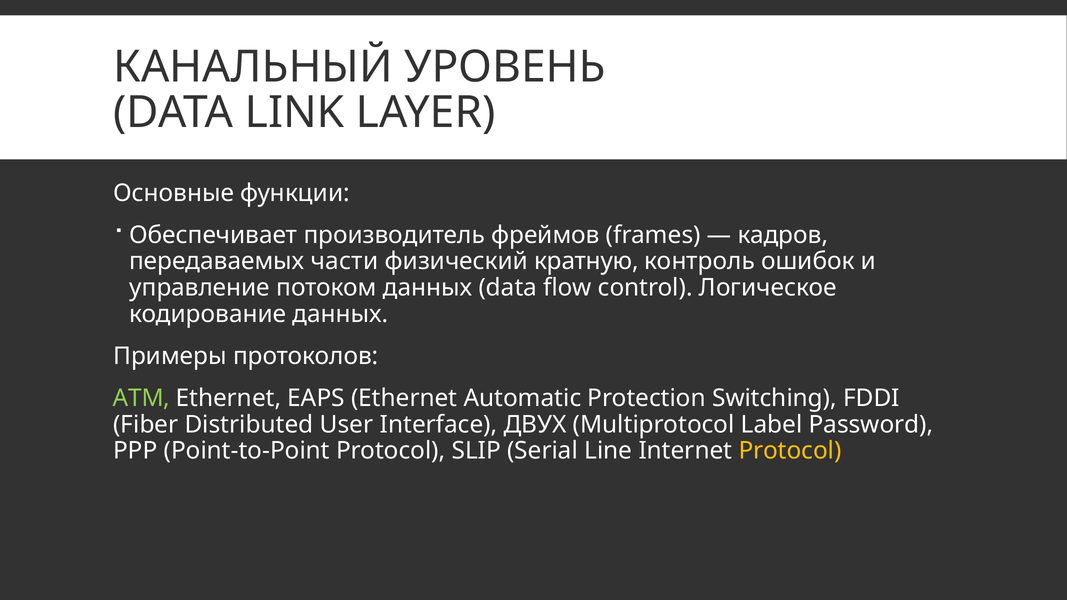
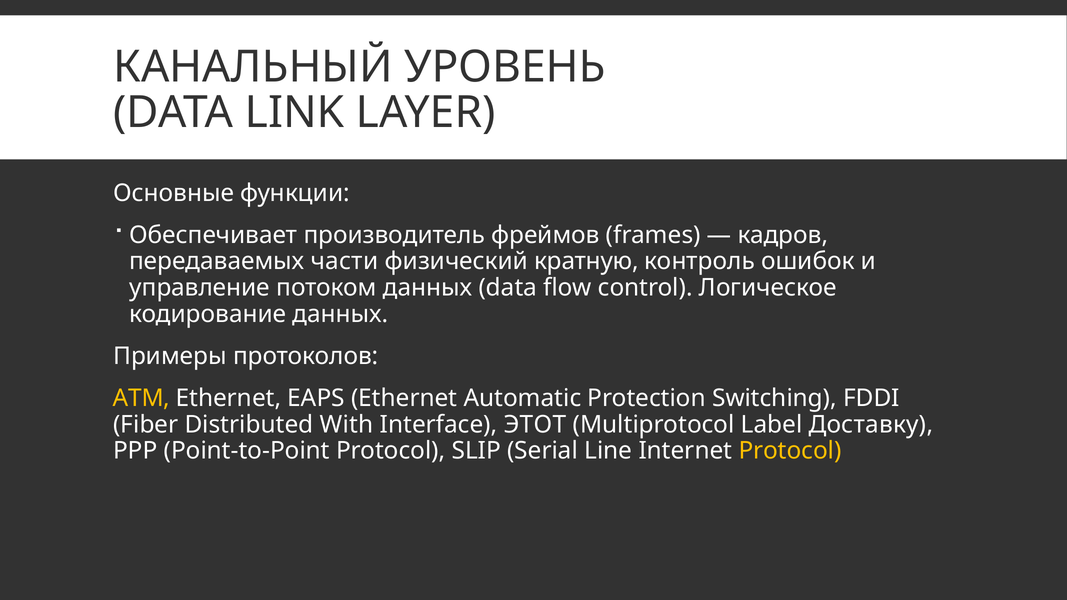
ATM colour: light green -> yellow
User: User -> With
ДВУХ: ДВУХ -> ЭТОТ
Password: Password -> Доставку
